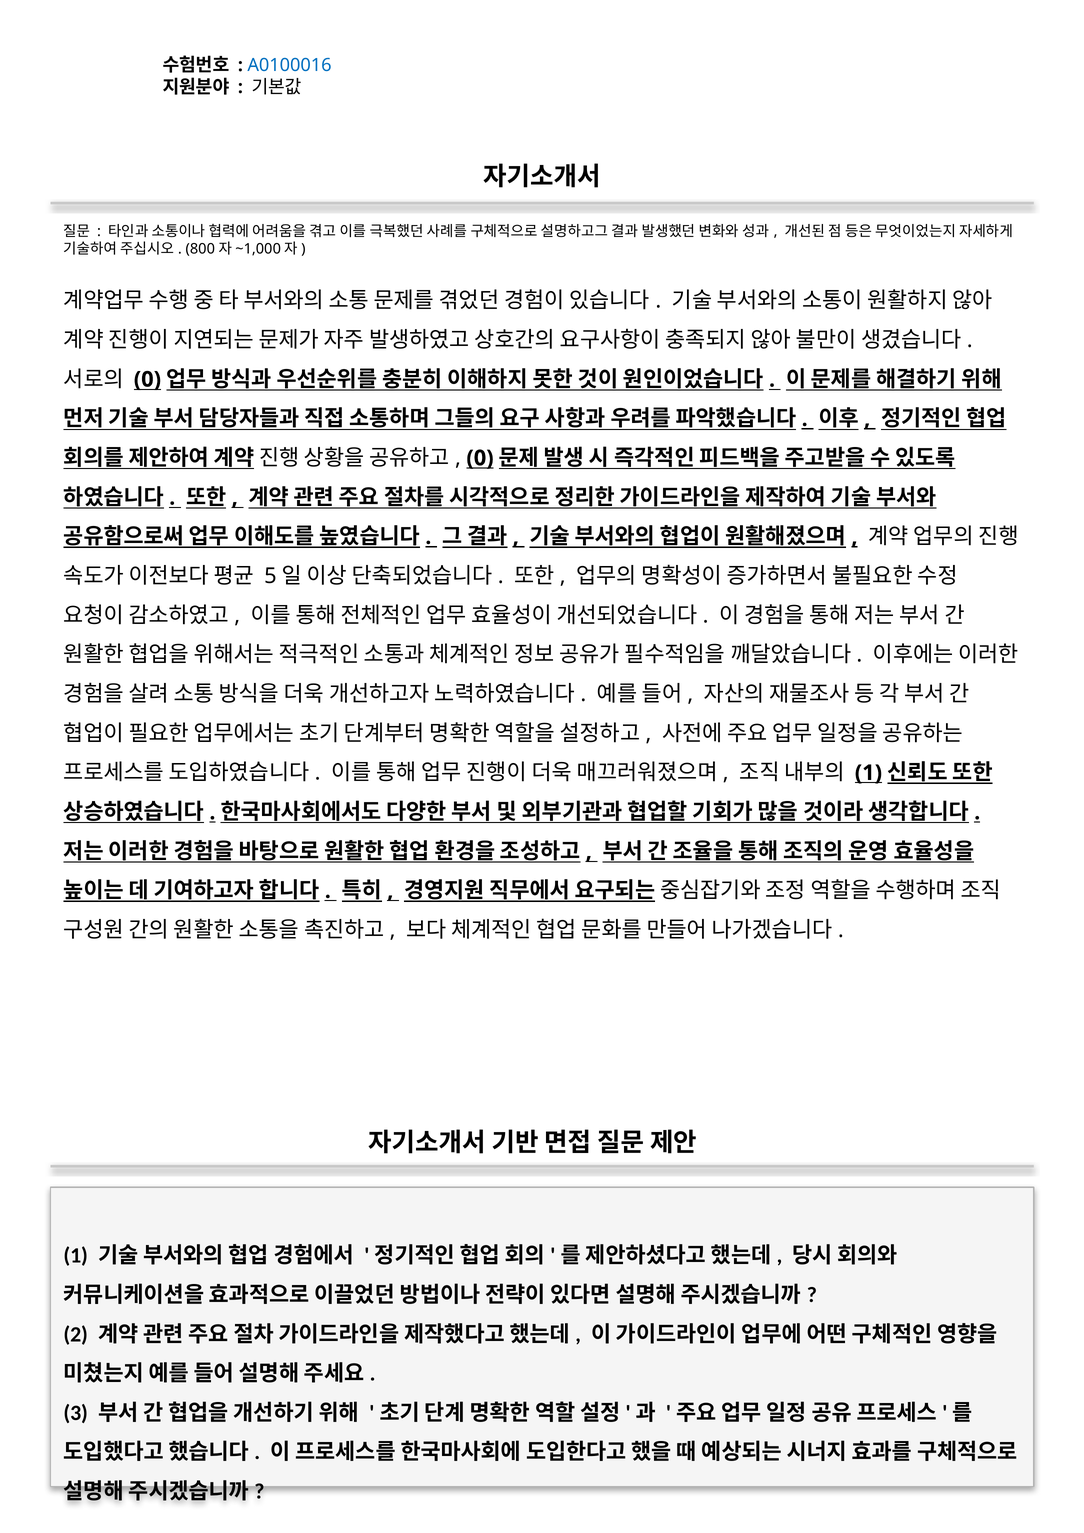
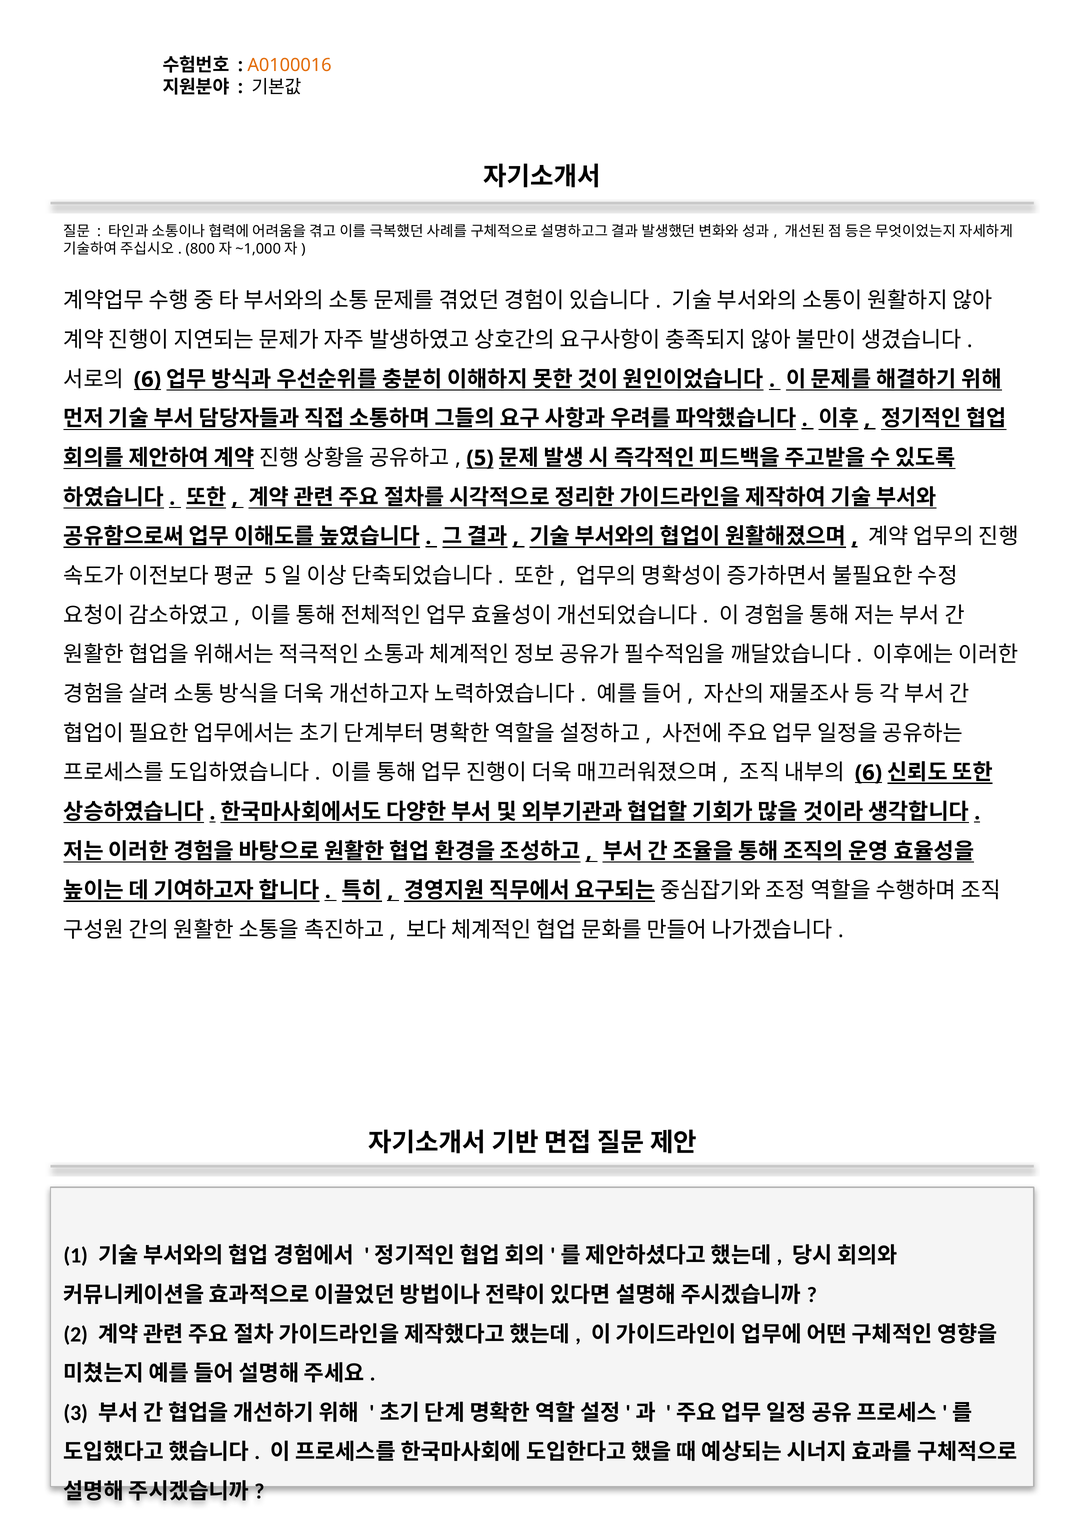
A0100016 colour: blue -> orange
0 at (147, 379): 0 -> 6
0 at (480, 458): 0 -> 5
1 at (868, 773): 1 -> 6
